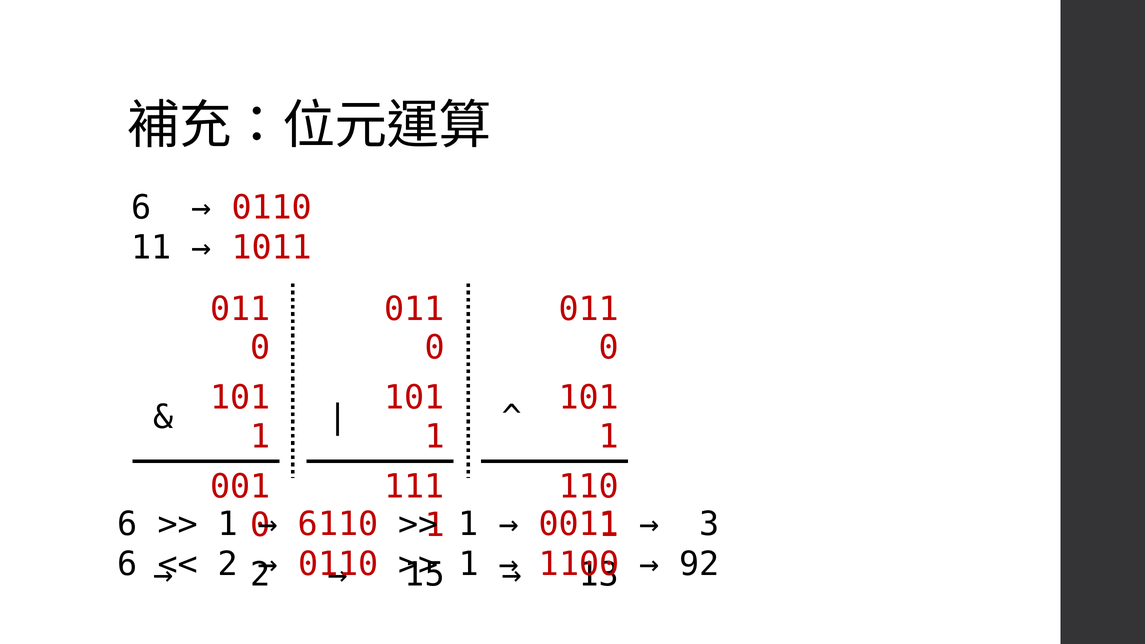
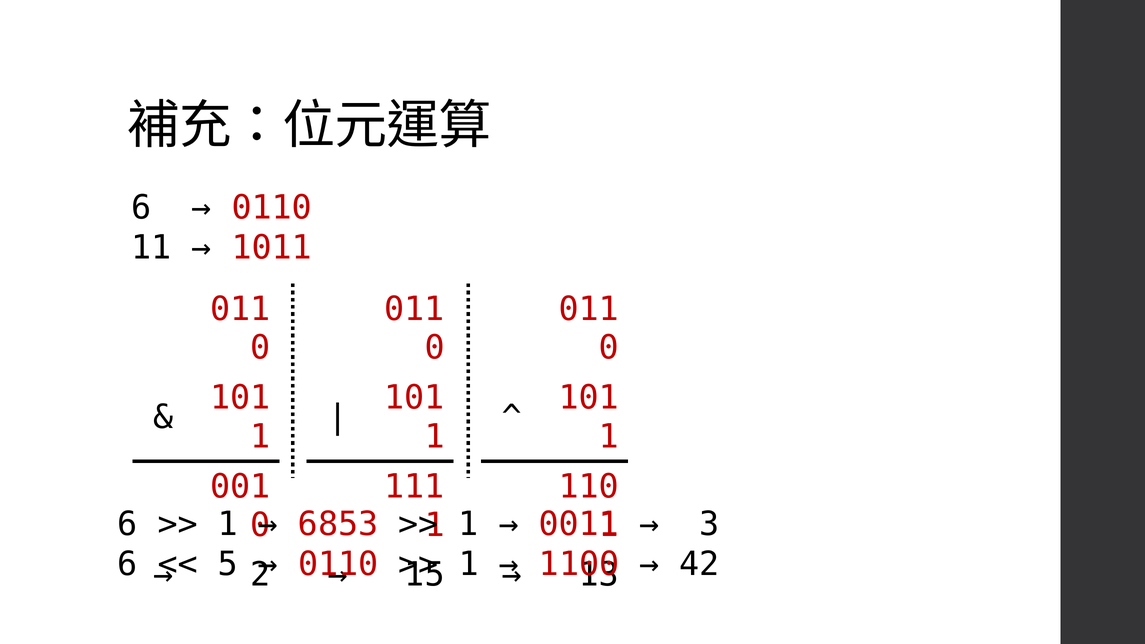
6110: 6110 -> 6853
2 at (228, 564): 2 -> 5
92: 92 -> 42
